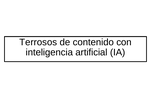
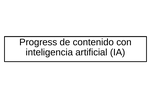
Terrosos: Terrosos -> Progress
